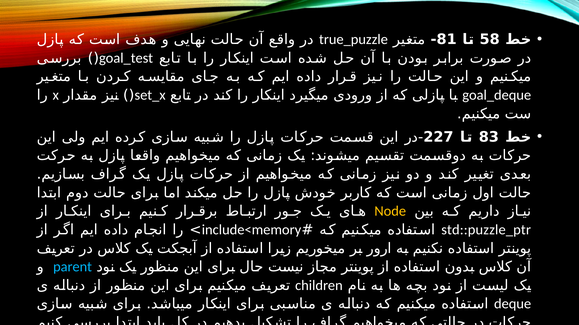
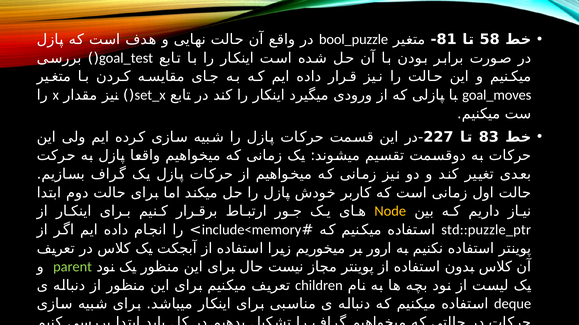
true_puzzle: true_puzzle -> bool_puzzle
goal_deque: goal_deque -> goal_moves
parent colour: light blue -> light green
